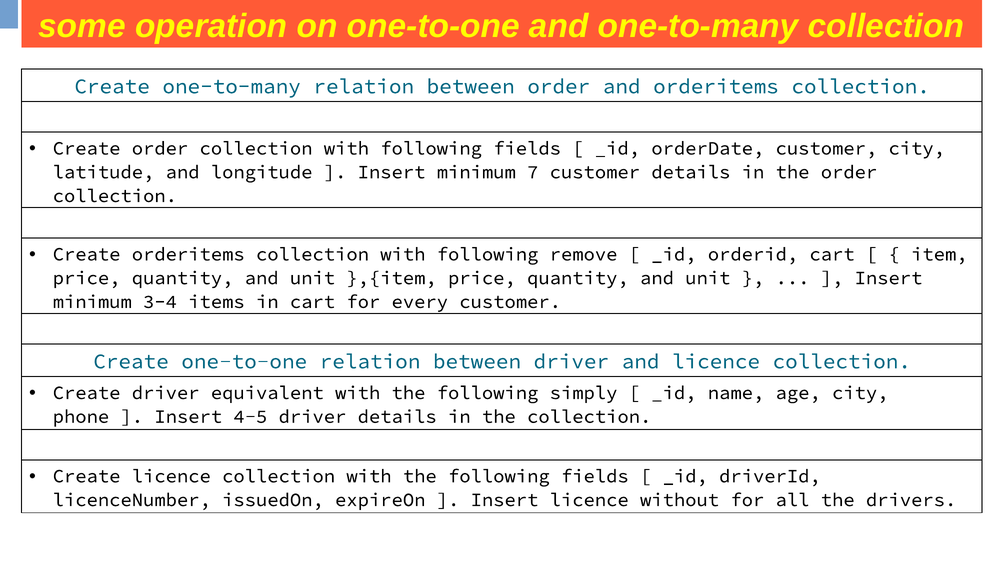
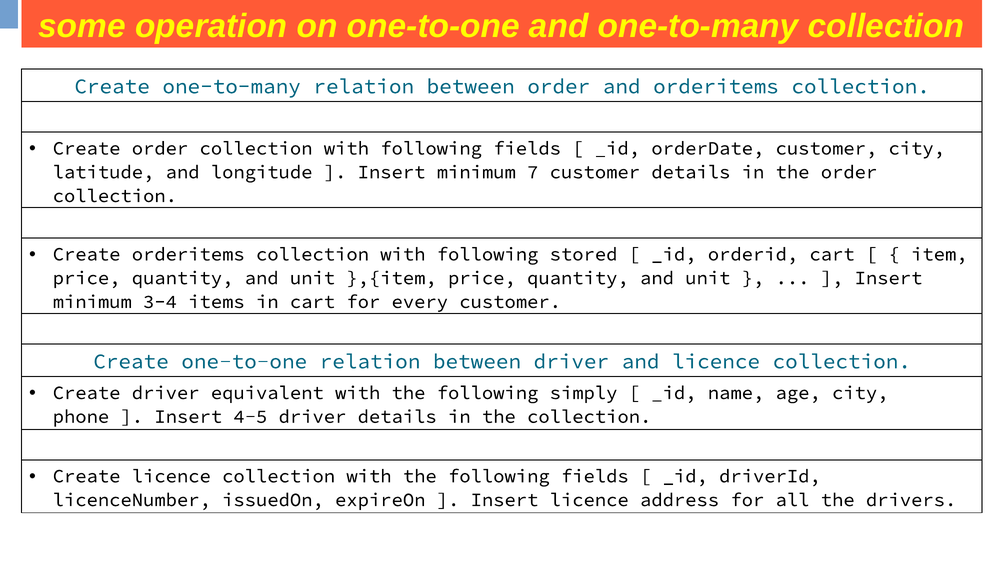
remove: remove -> stored
without: without -> address
